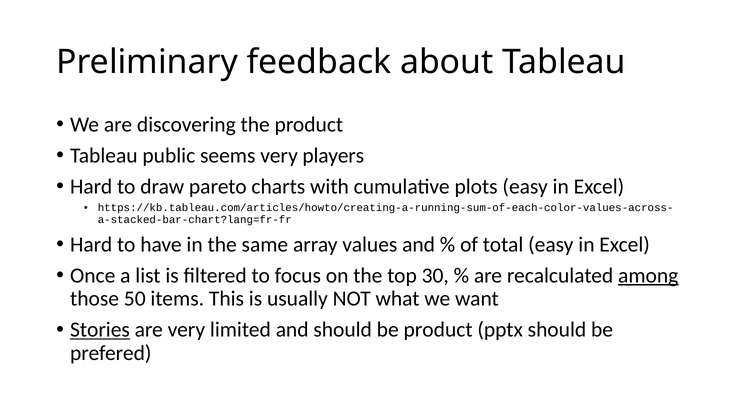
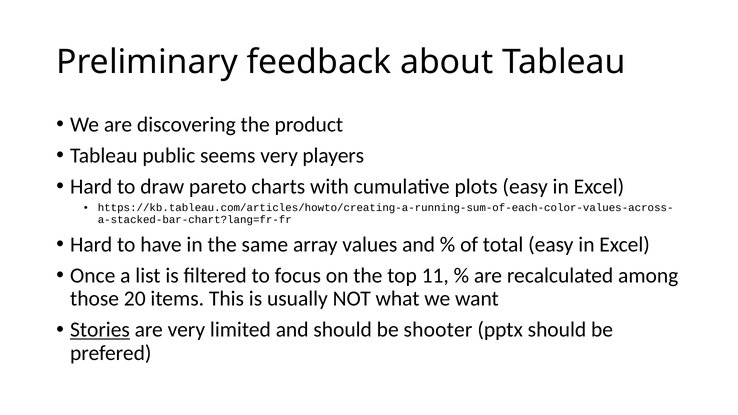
30: 30 -> 11
among underline: present -> none
50: 50 -> 20
be product: product -> shooter
